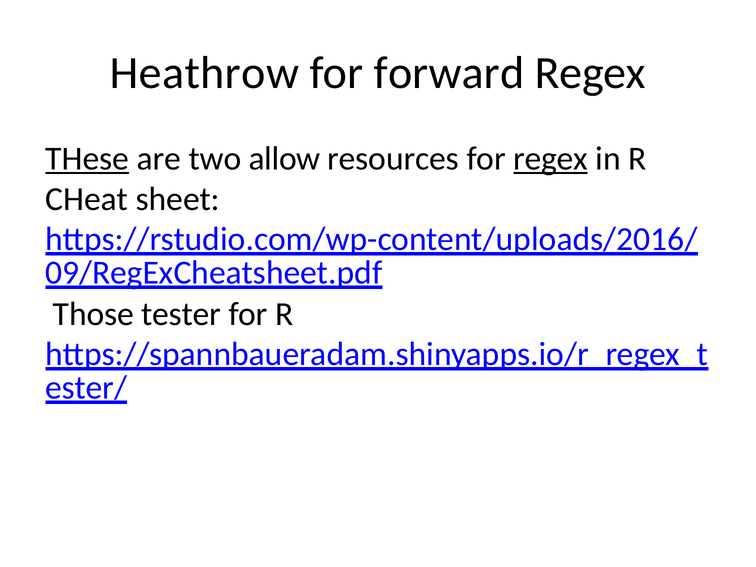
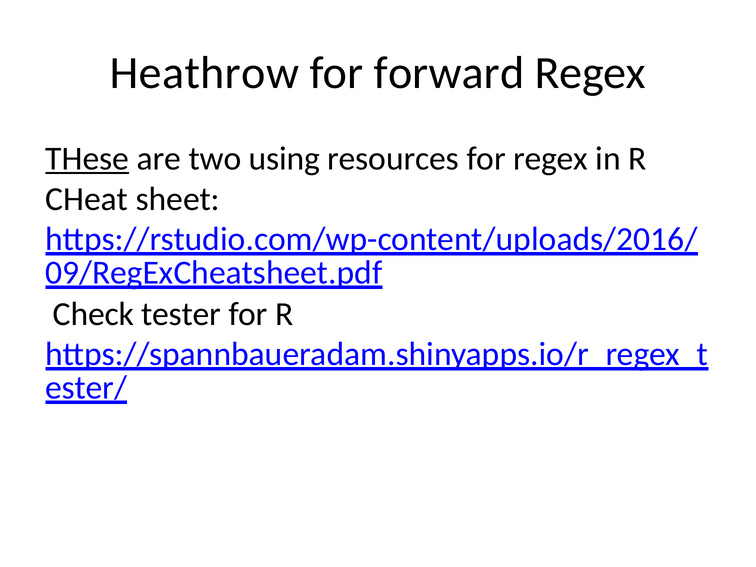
allow: allow -> using
regex at (551, 159) underline: present -> none
Those: Those -> Check
